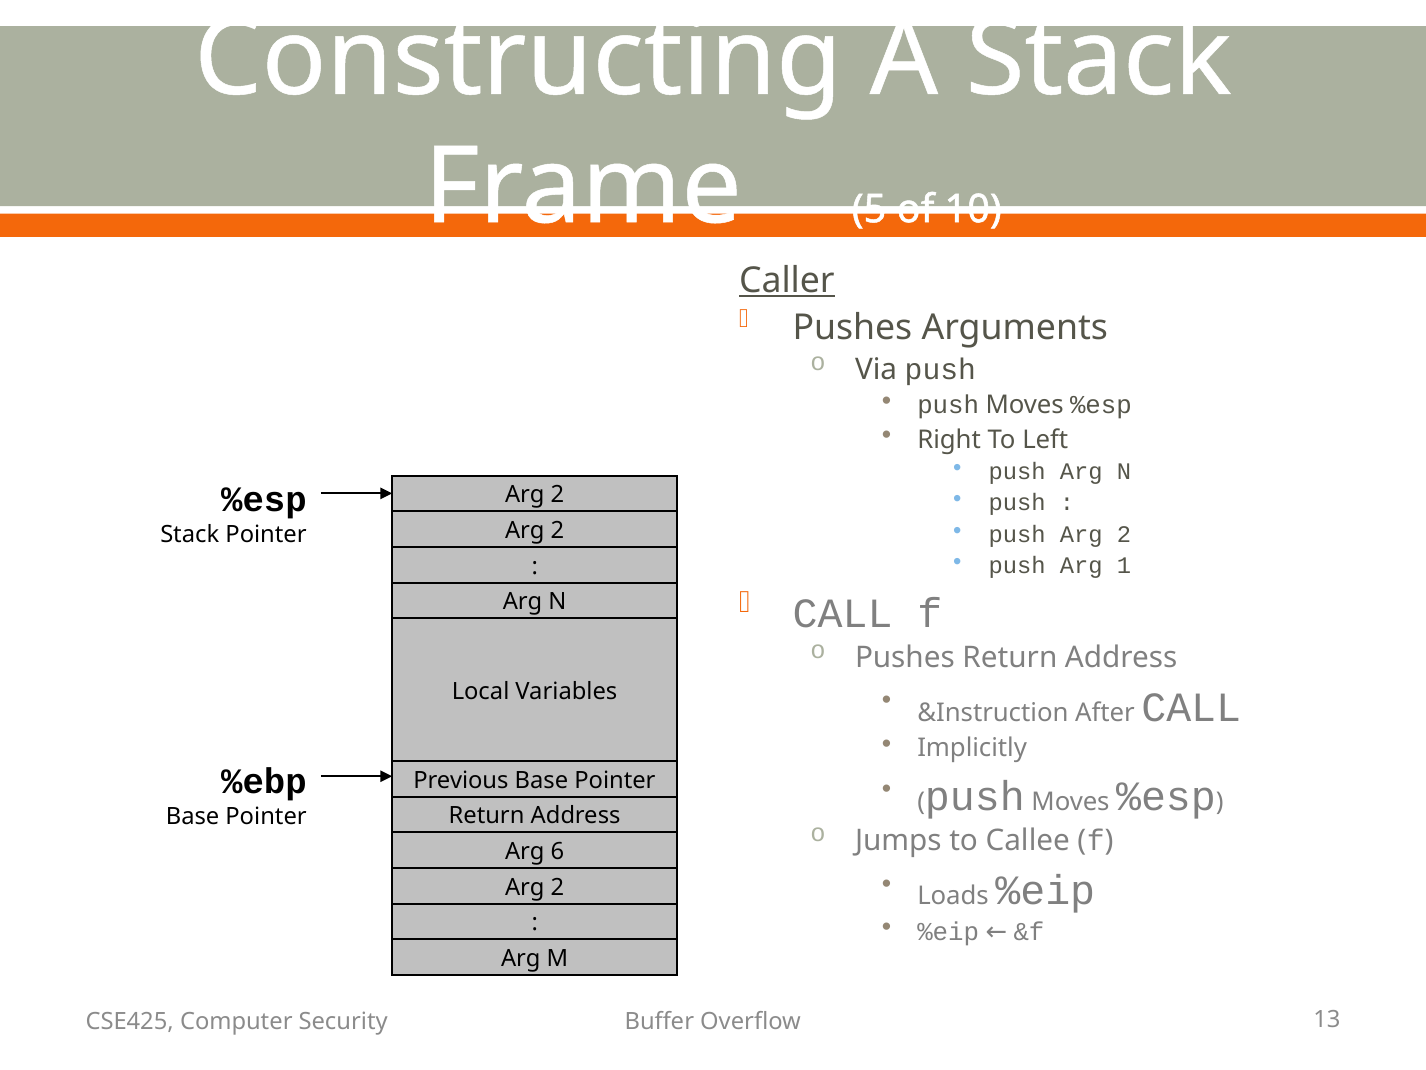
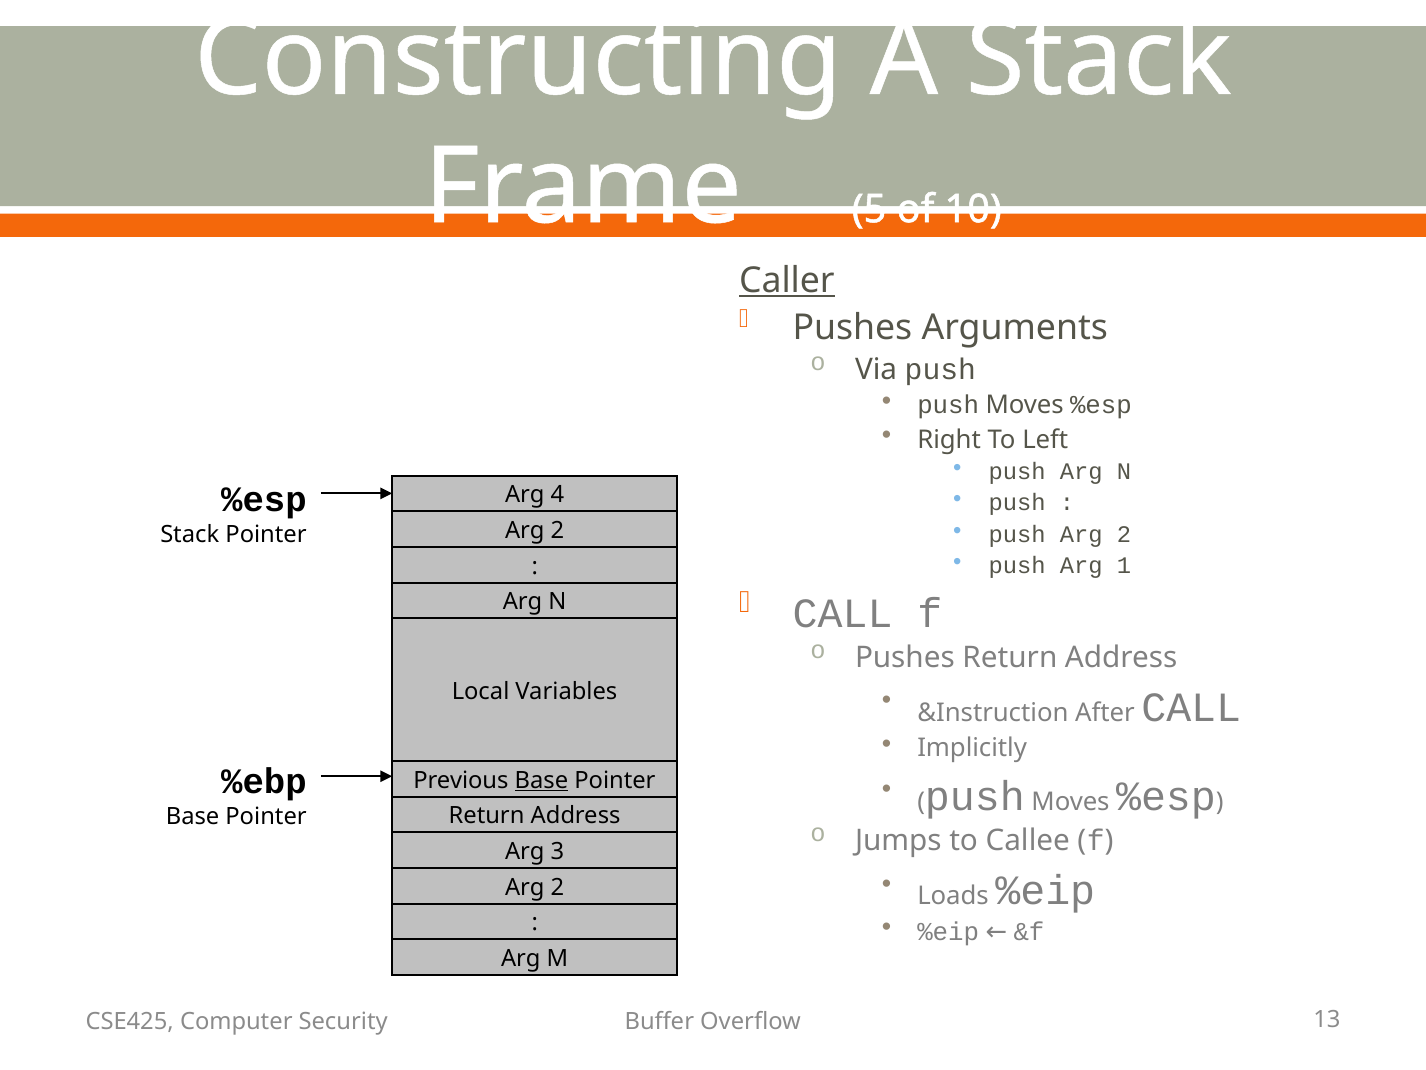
2 at (557, 495): 2 -> 4
Base at (541, 780) underline: none -> present
6: 6 -> 3
